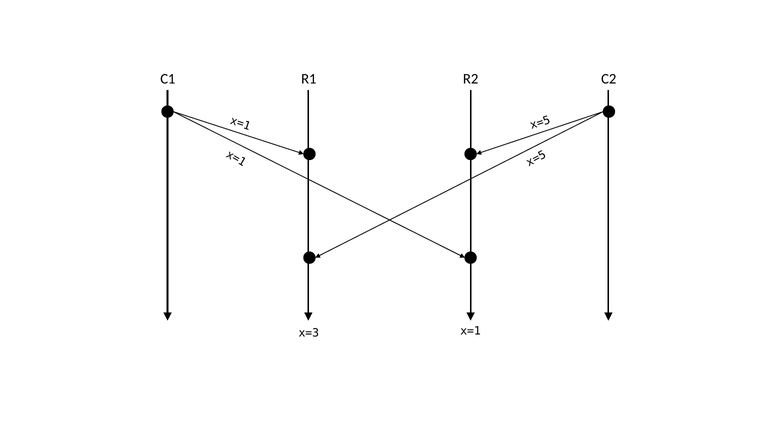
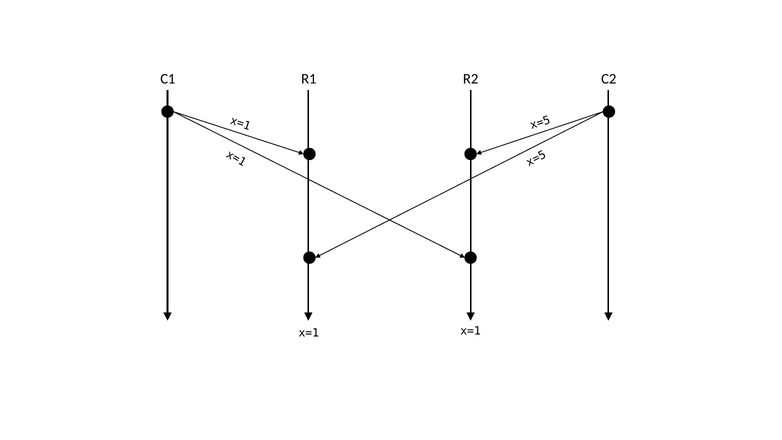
x=3 at (309, 333): x=3 -> x=1
